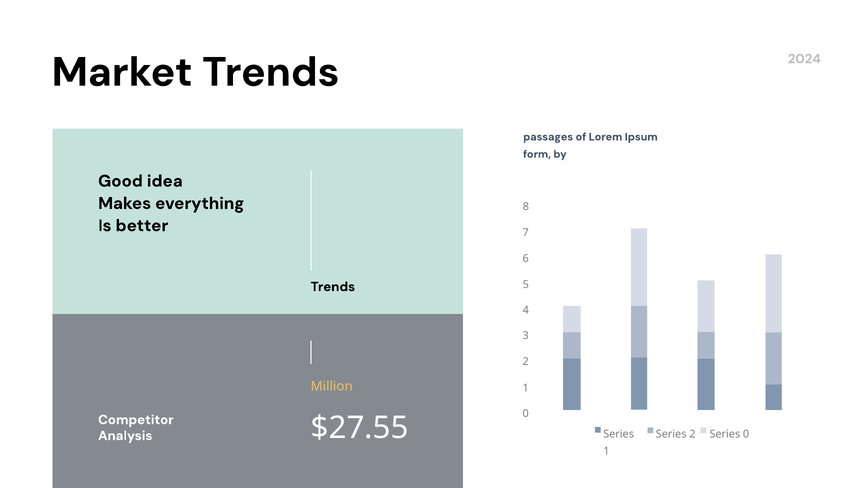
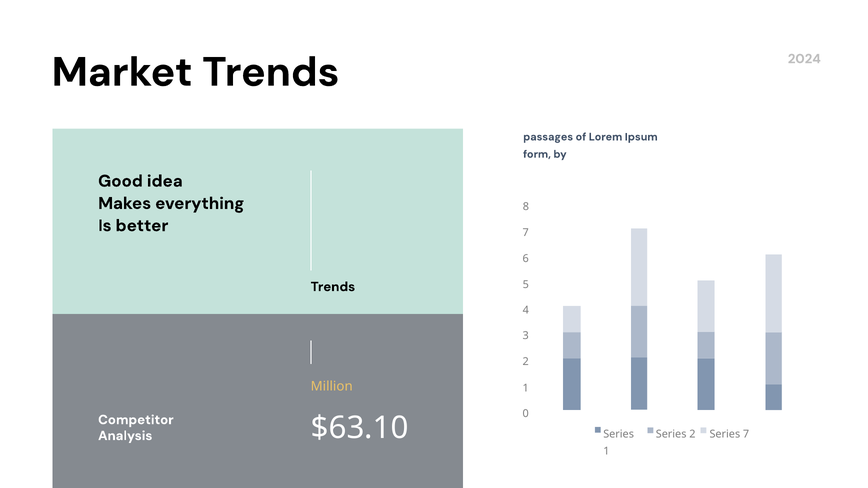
$27.55: $27.55 -> $63.10
Series 0: 0 -> 7
